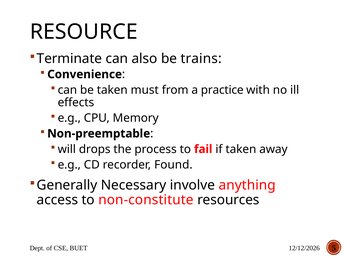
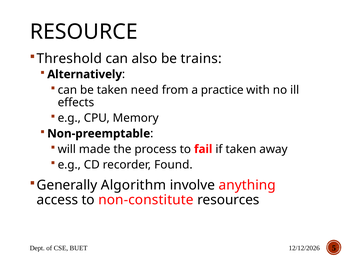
Terminate: Terminate -> Threshold
Convenience: Convenience -> Alternatively
must: must -> need
drops: drops -> made
Necessary: Necessary -> Algorithm
